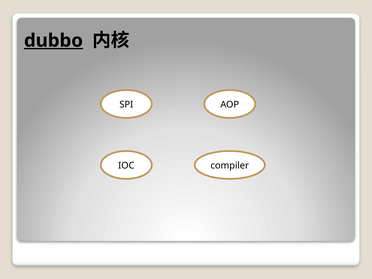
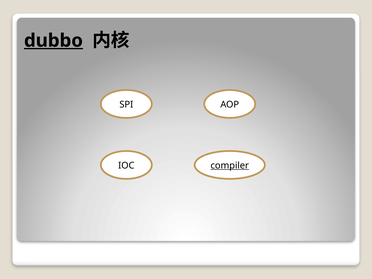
compiler underline: none -> present
